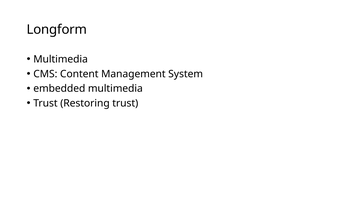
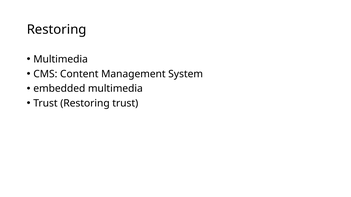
Longform at (57, 29): Longform -> Restoring
